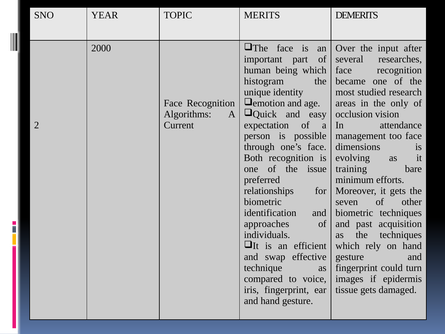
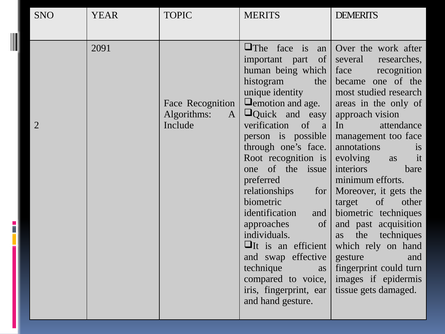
2000: 2000 -> 2091
input: input -> work
occlusion: occlusion -> approach
Current: Current -> Include
expectation: expectation -> verification
dimensions: dimensions -> annotations
Both: Both -> Root
training: training -> interiors
seven: seven -> target
